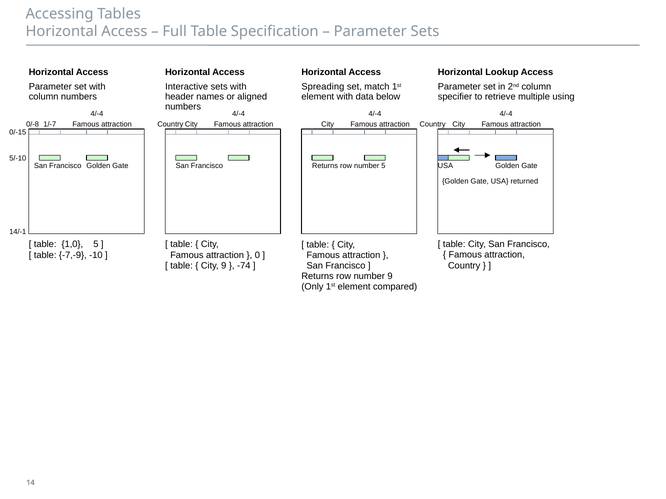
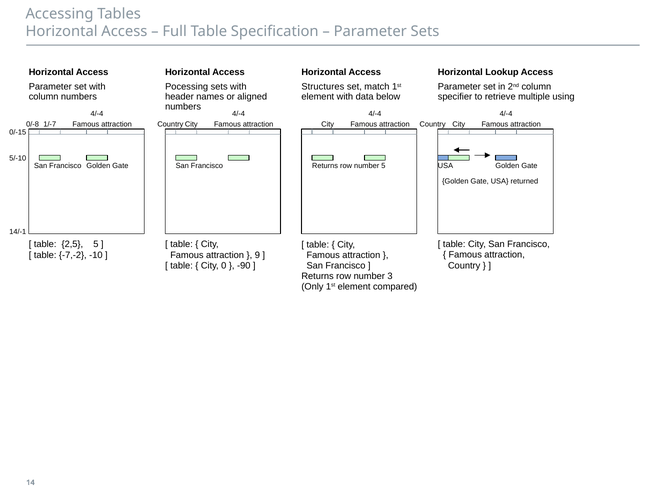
Interactive: Interactive -> Pocessing
Spreading: Spreading -> Structures
1,0: 1,0 -> 2,5
-7,-9: -7,-9 -> -7,-2
0: 0 -> 9
City 9: 9 -> 0
-74: -74 -> -90
number 9: 9 -> 3
